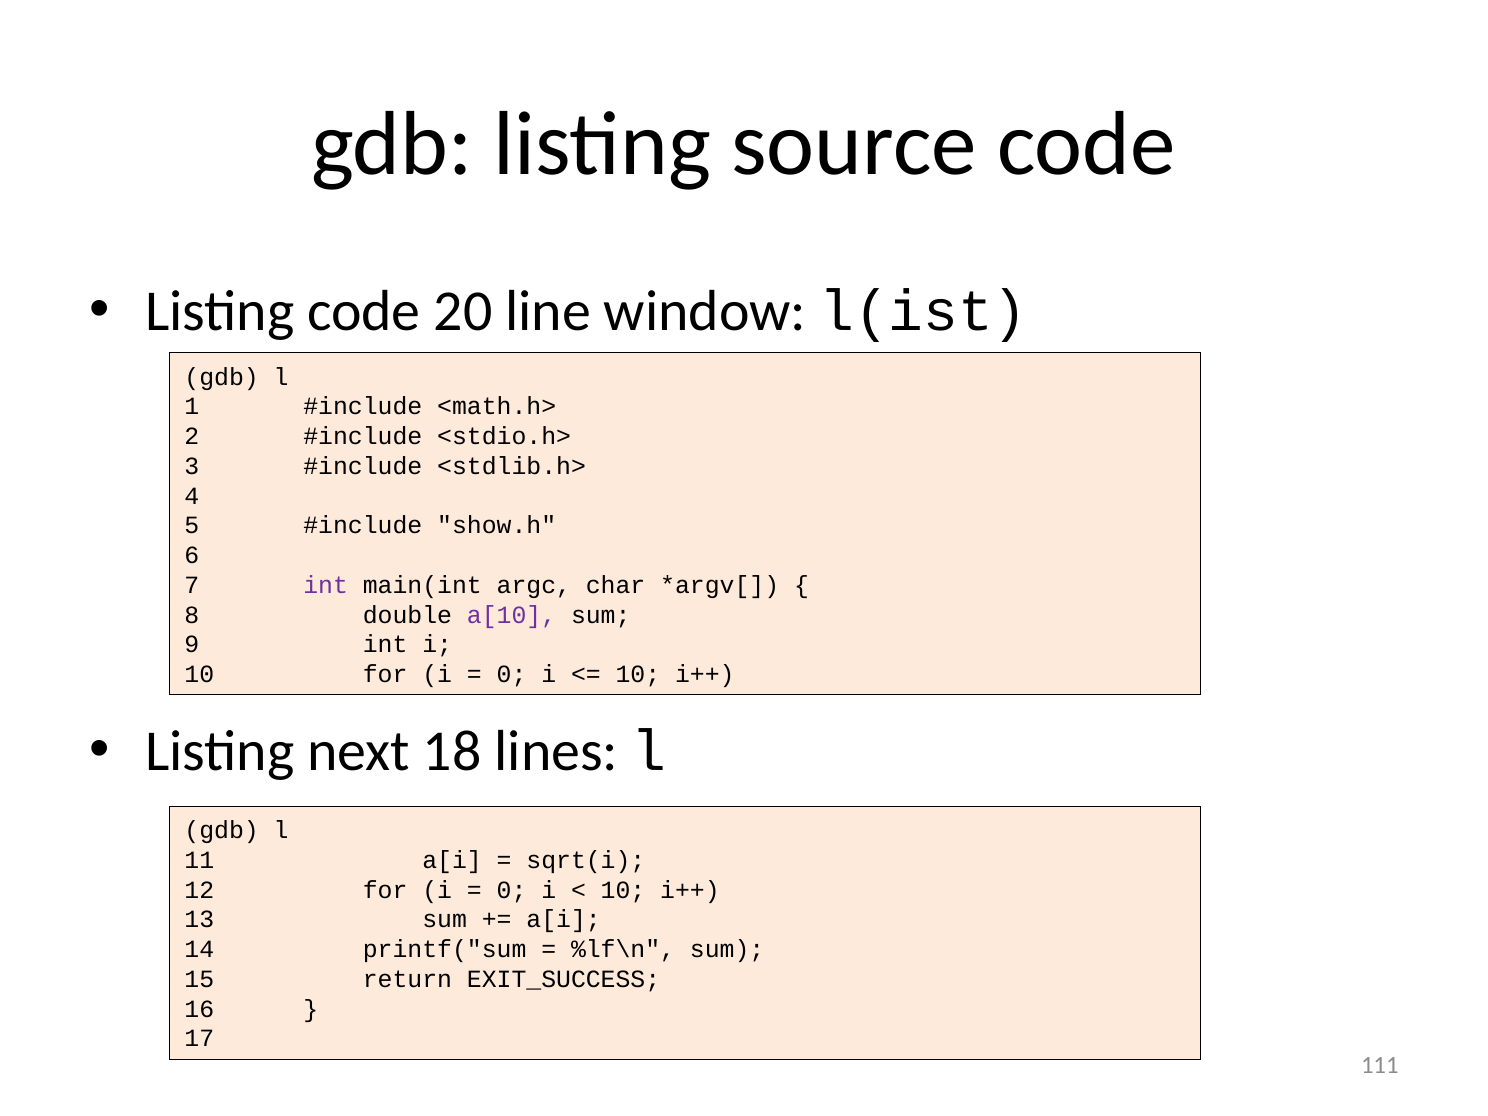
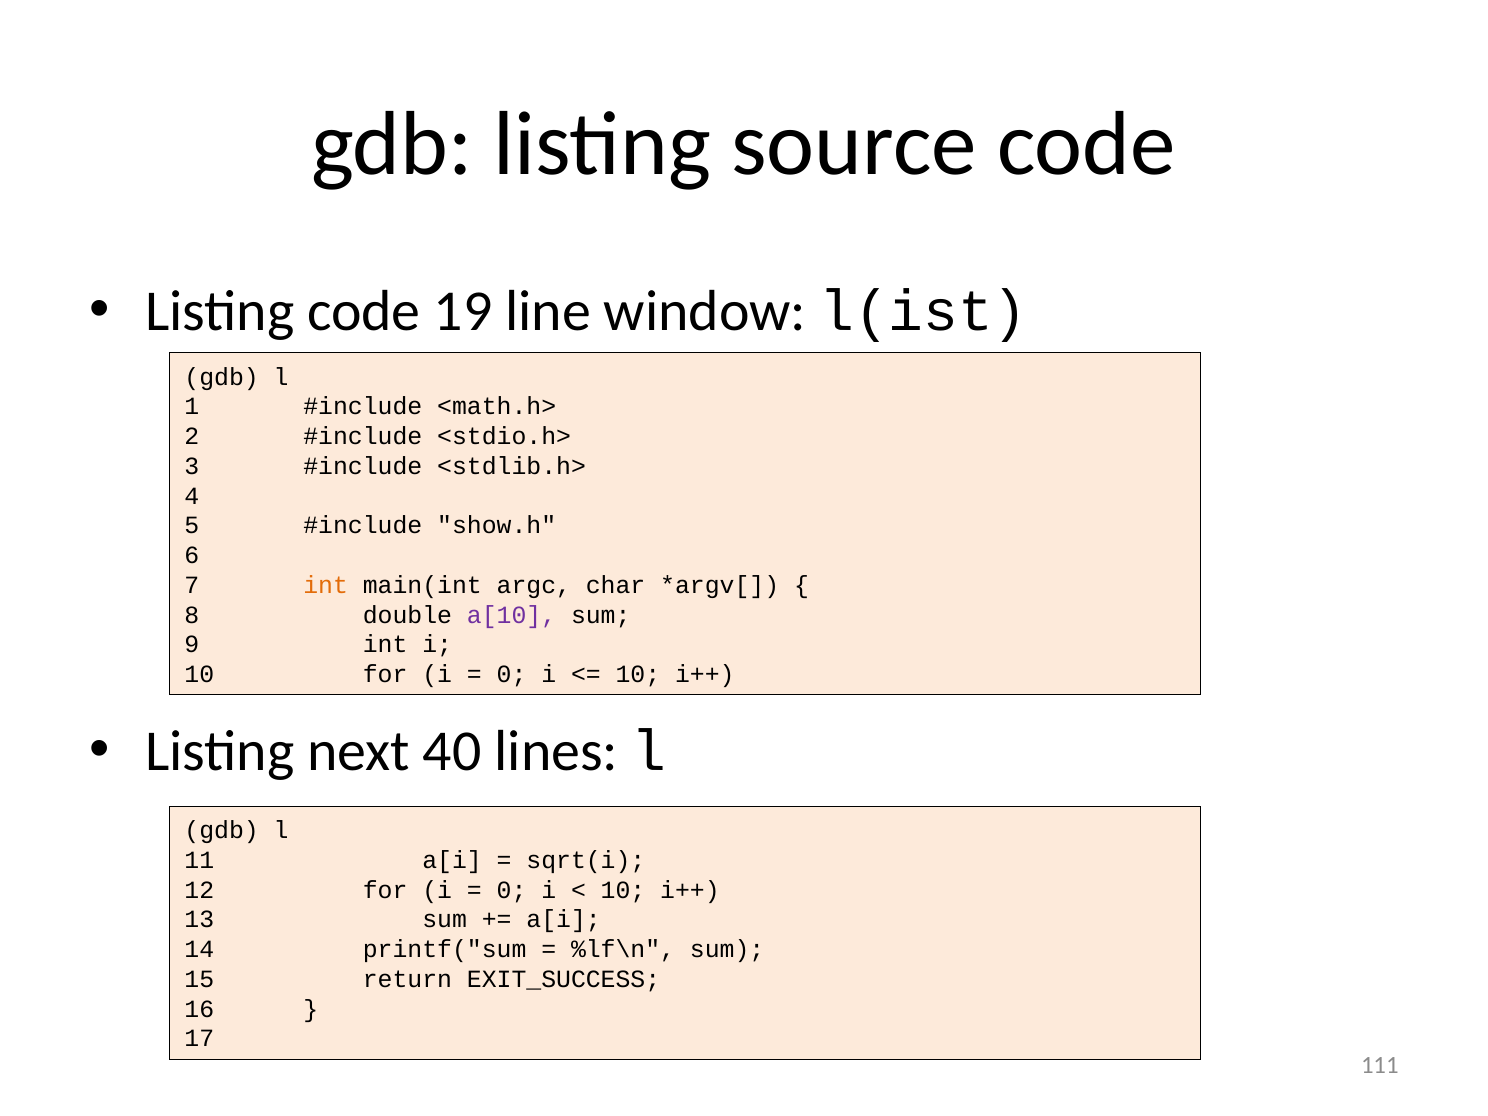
20: 20 -> 19
int at (326, 585) colour: purple -> orange
18: 18 -> 40
